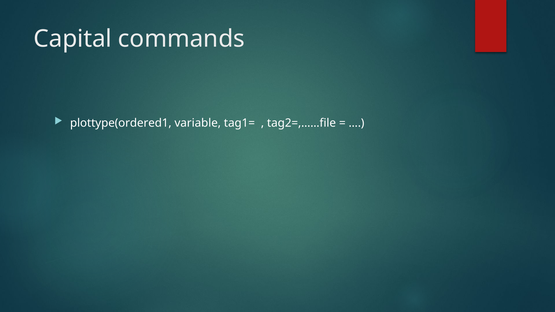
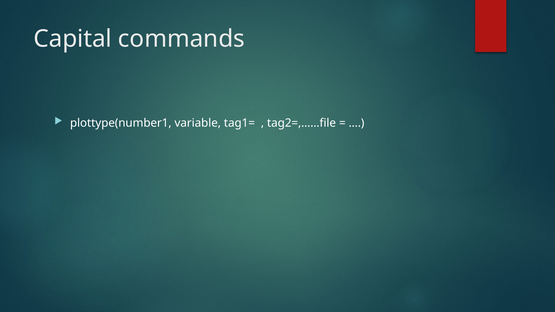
plottype(ordered1: plottype(ordered1 -> plottype(number1
